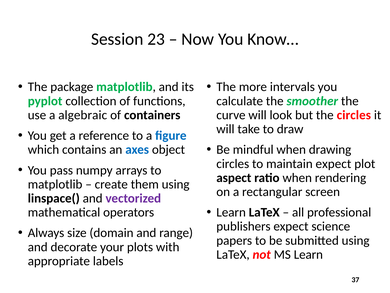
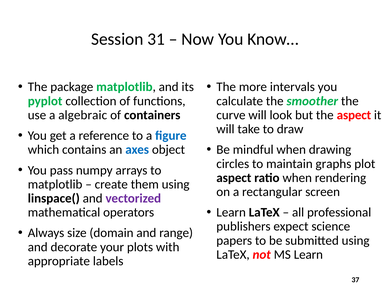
23: 23 -> 31
the circles: circles -> aspect
maintain expect: expect -> graphs
